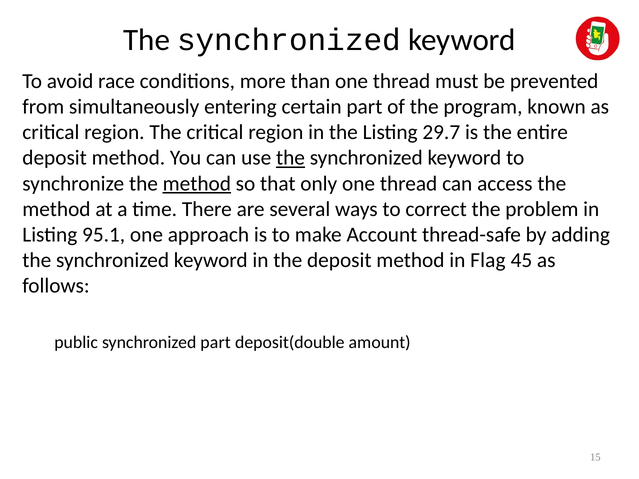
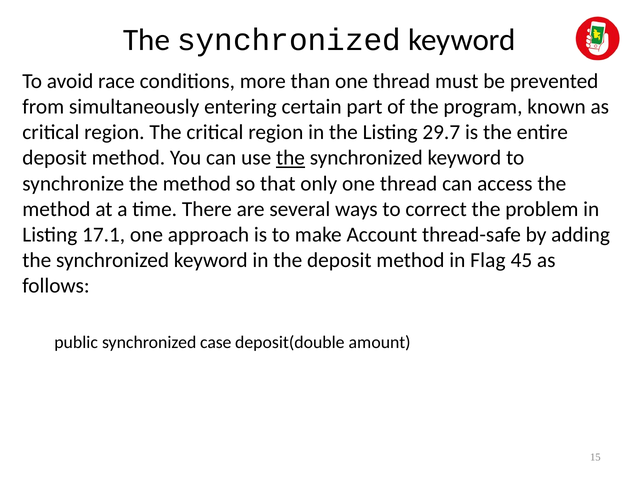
method at (197, 184) underline: present -> none
95.1: 95.1 -> 17.1
synchronized part: part -> case
